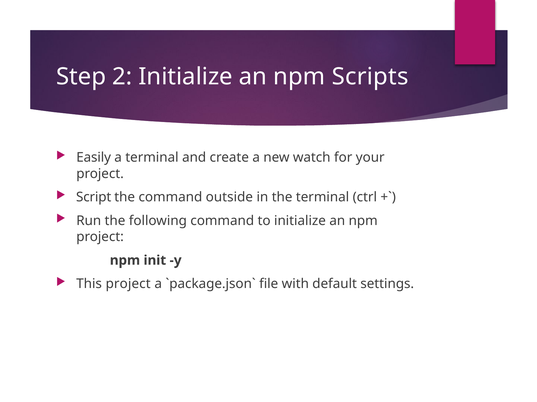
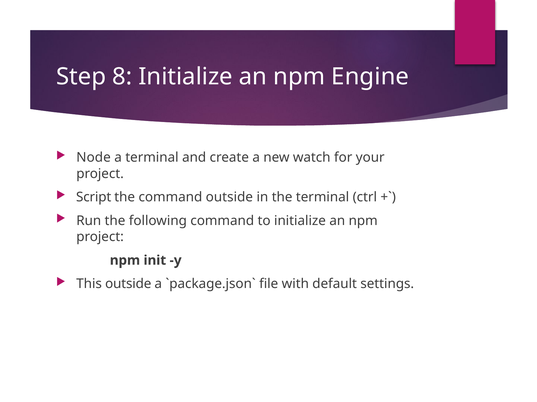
2: 2 -> 8
Scripts: Scripts -> Engine
Easily: Easily -> Node
This project: project -> outside
